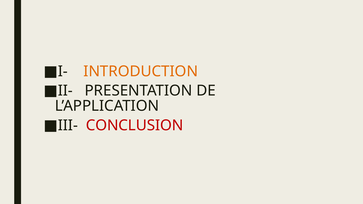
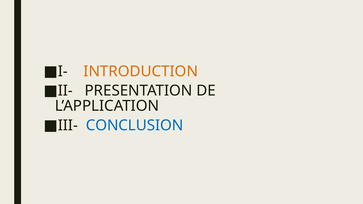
CONCLUSION colour: red -> blue
